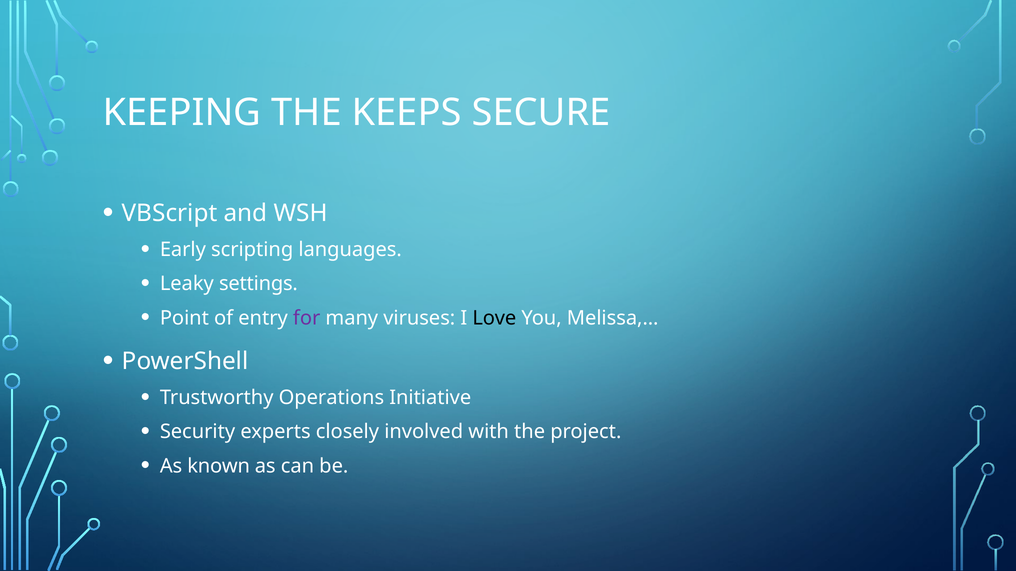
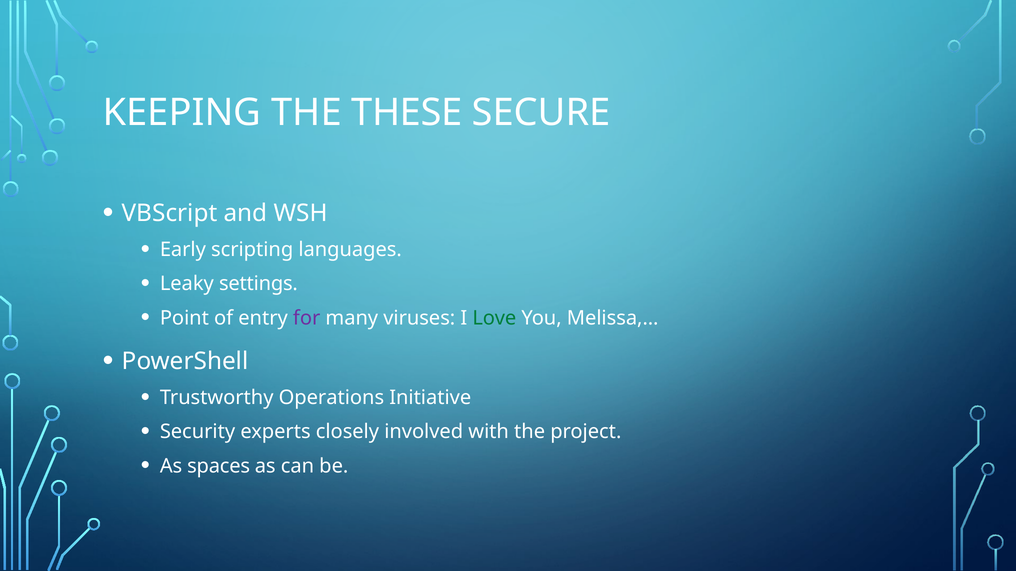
KEEPS: KEEPS -> THESE
Love colour: black -> green
known: known -> spaces
